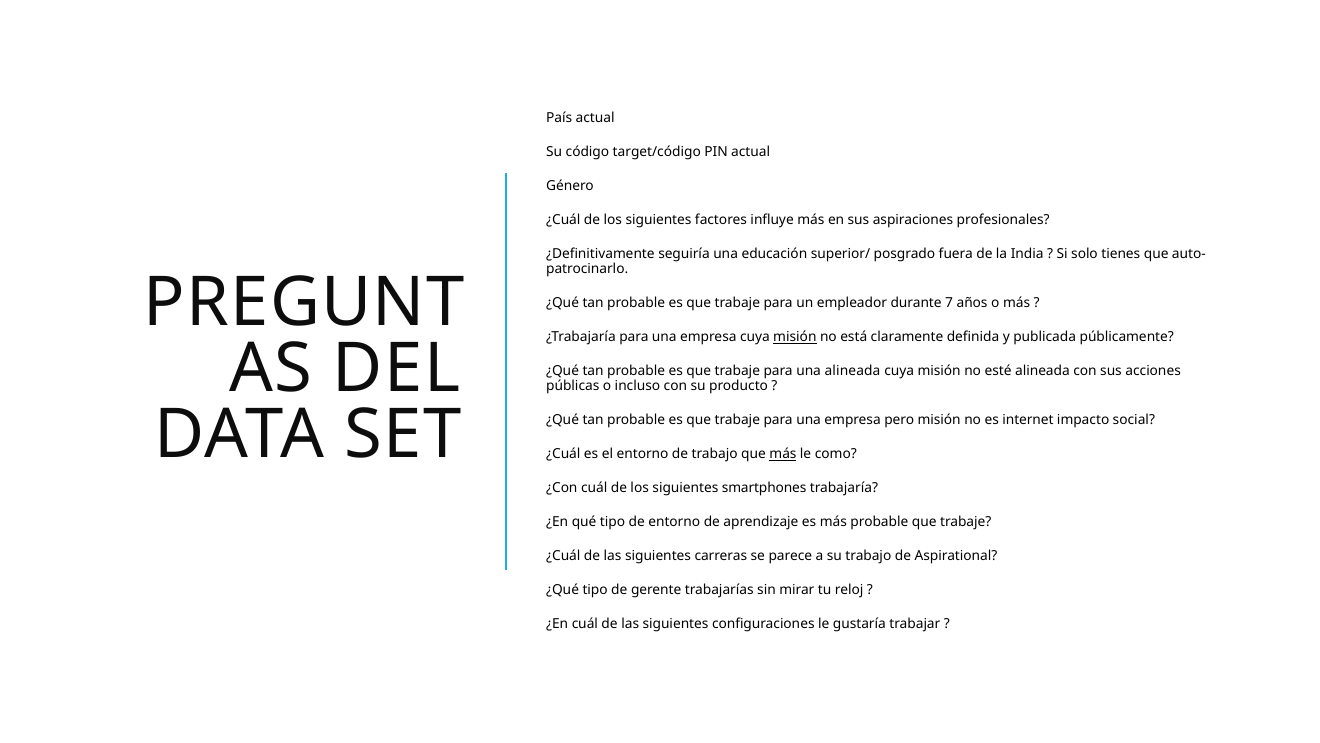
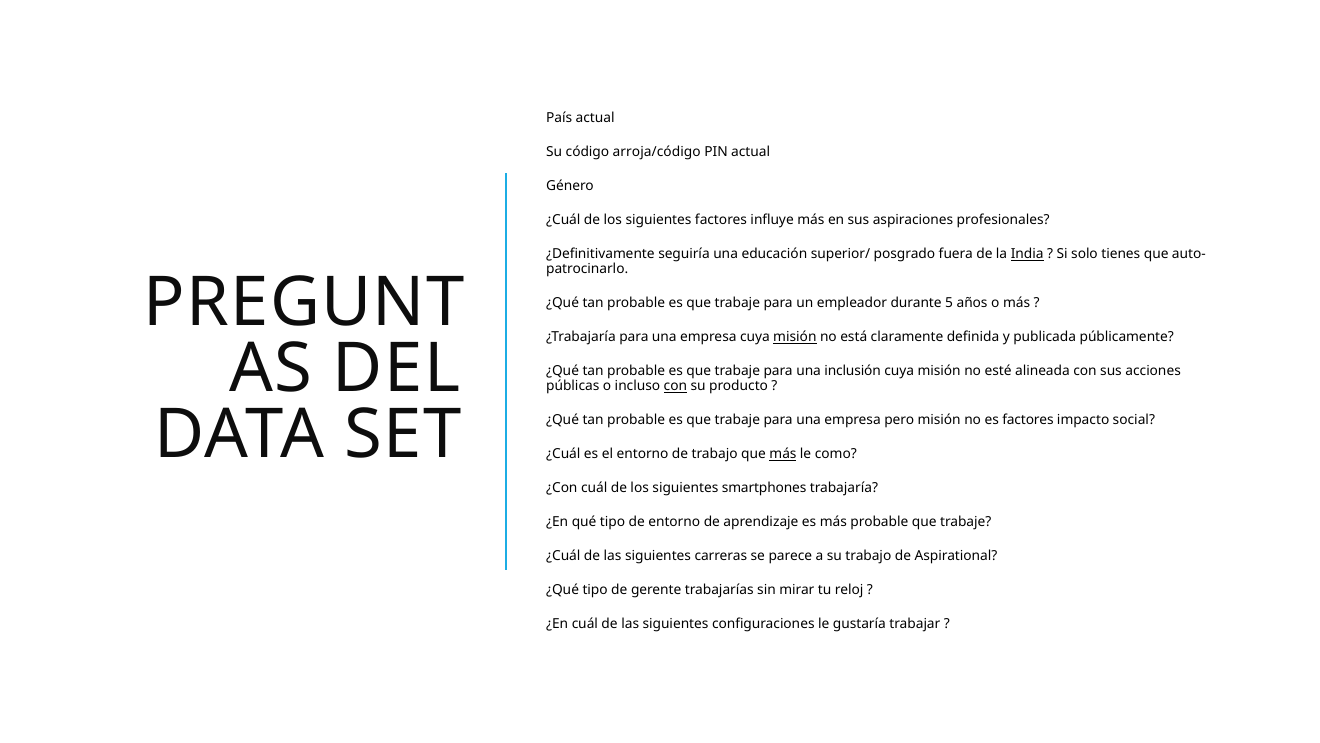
target/código: target/código -> arroja/código
India underline: none -> present
7: 7 -> 5
una alineada: alineada -> inclusión
con at (675, 386) underline: none -> present
es internet: internet -> factores
